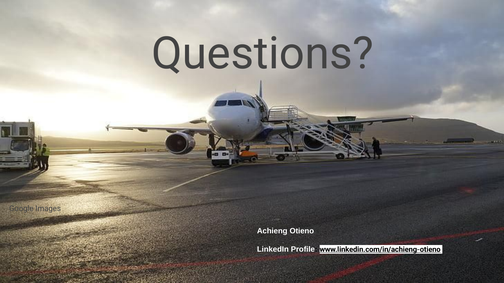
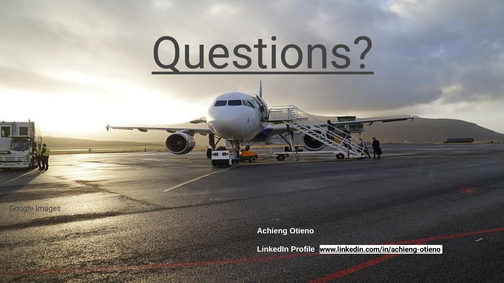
Questions underline: none -> present
